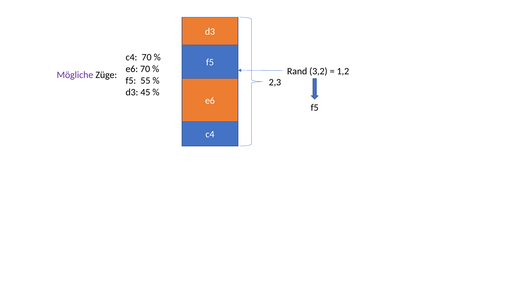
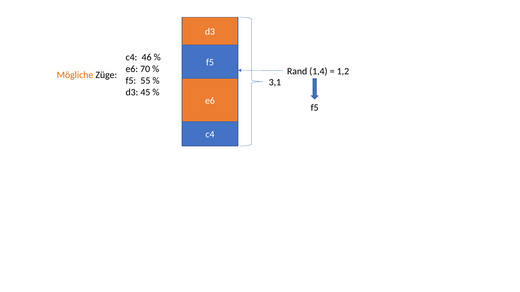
c4 70: 70 -> 46
3,2: 3,2 -> 1,4
Mögliche colour: purple -> orange
2,3: 2,3 -> 3,1
